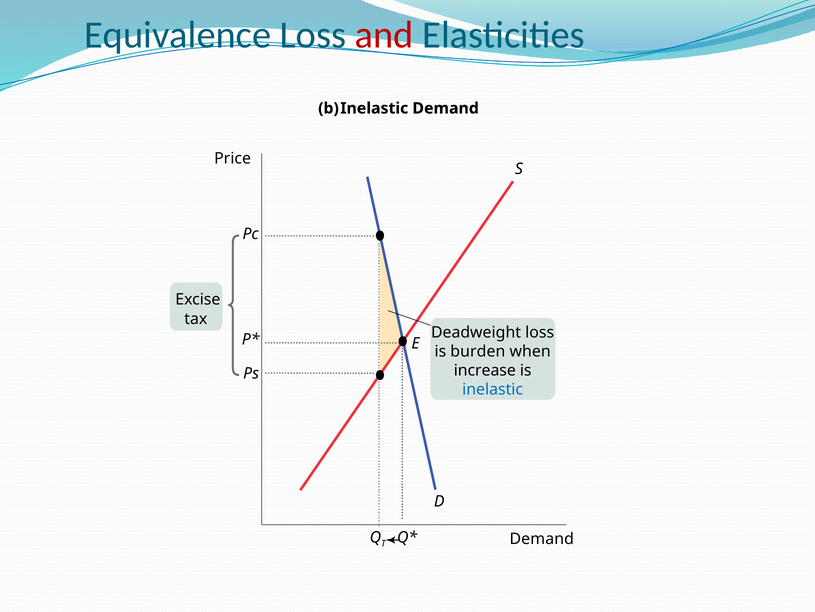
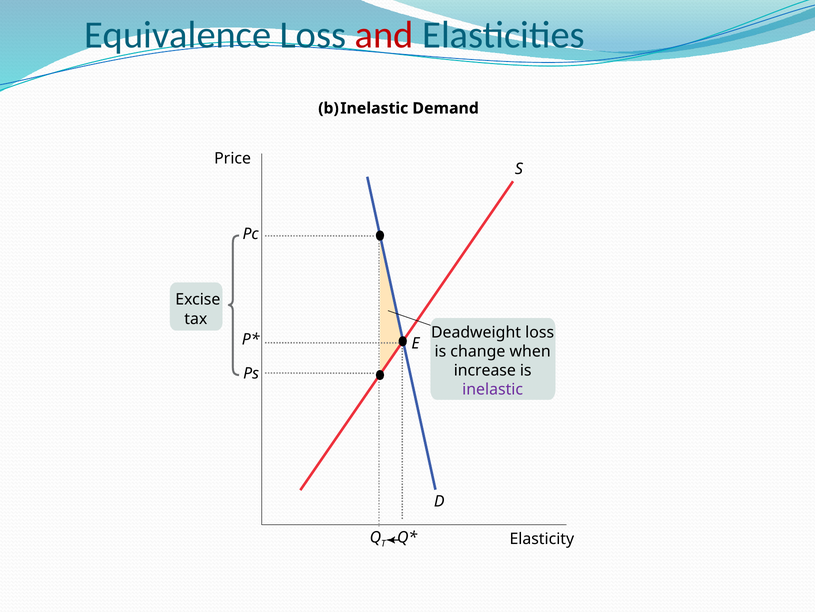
burden: burden -> change
inelastic colour: blue -> purple
Demand at (542, 539): Demand -> Elasticity
